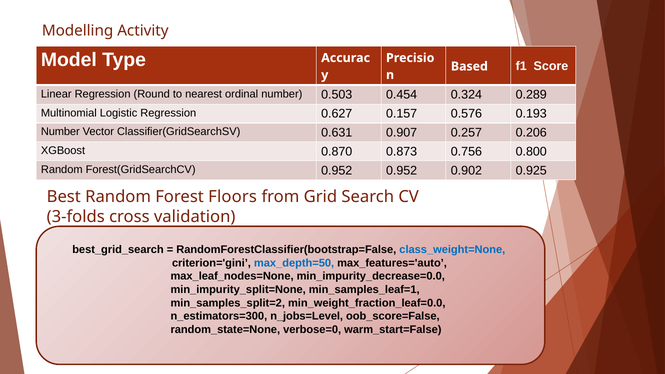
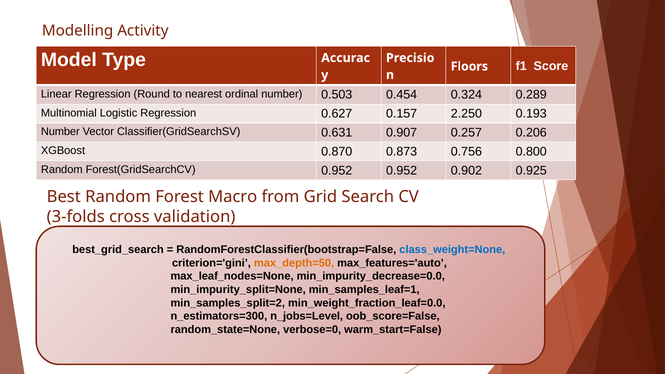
Based: Based -> Floors
0.576: 0.576 -> 2.250
Floors: Floors -> Macro
max_depth=50 colour: blue -> orange
